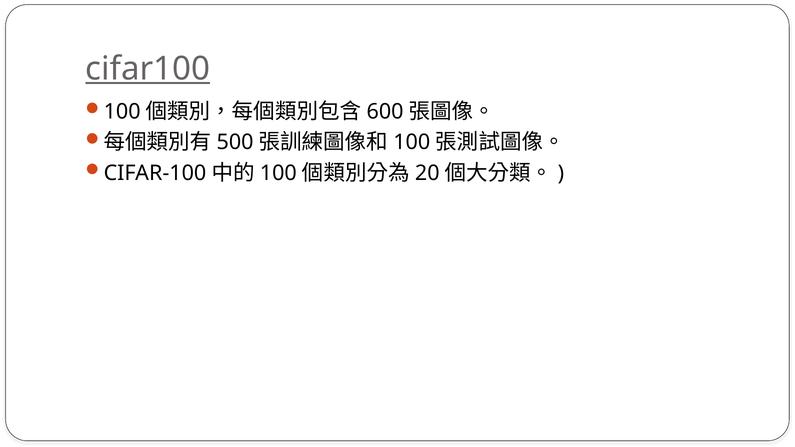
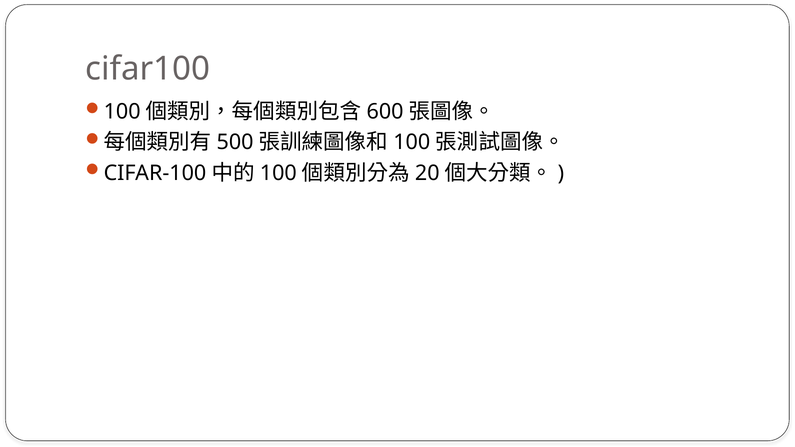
cifar100 underline: present -> none
